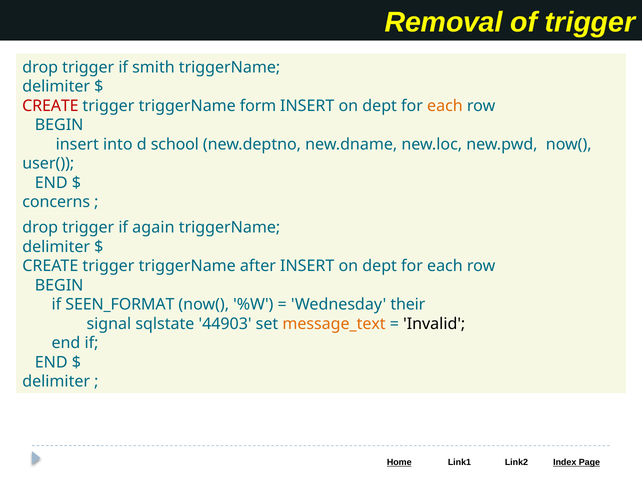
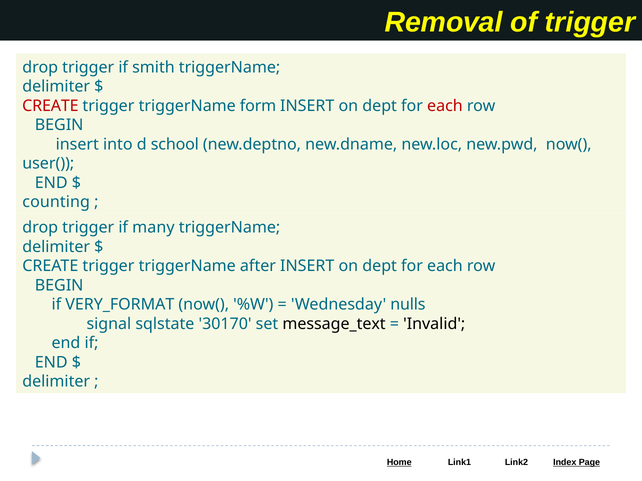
each at (445, 106) colour: orange -> red
concerns: concerns -> counting
again: again -> many
SEEN_FORMAT: SEEN_FORMAT -> VERY_FORMAT
their: their -> nulls
44903: 44903 -> 30170
message_text colour: orange -> black
